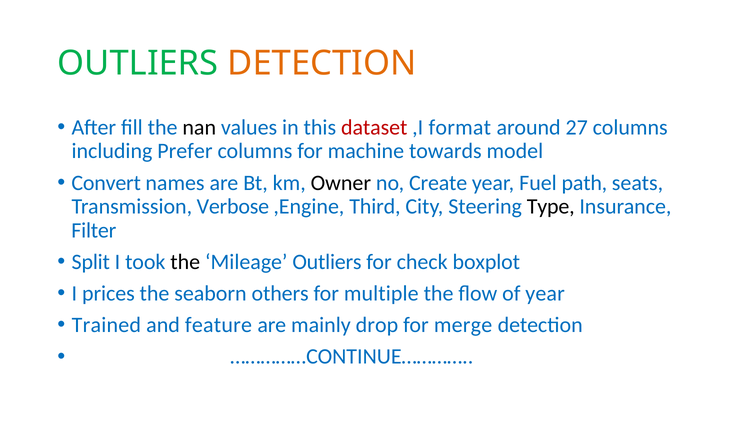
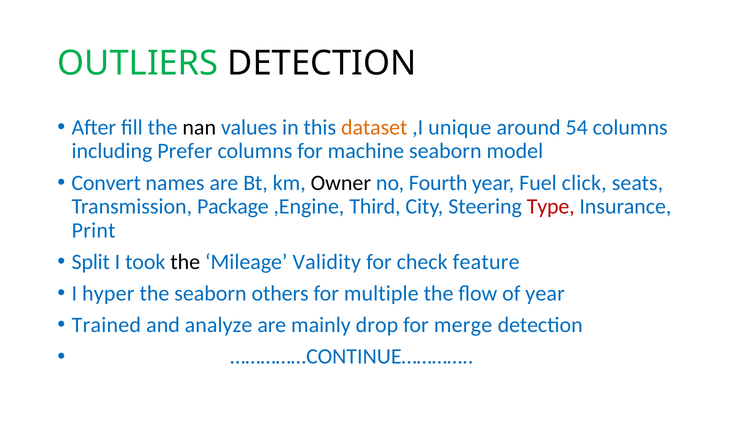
DETECTION at (322, 63) colour: orange -> black
dataset colour: red -> orange
format: format -> unique
27: 27 -> 54
machine towards: towards -> seaborn
Create: Create -> Fourth
path: path -> click
Verbose: Verbose -> Package
Type colour: black -> red
Filter: Filter -> Print
Mileage Outliers: Outliers -> Validity
boxplot: boxplot -> feature
prices: prices -> hyper
feature: feature -> analyze
